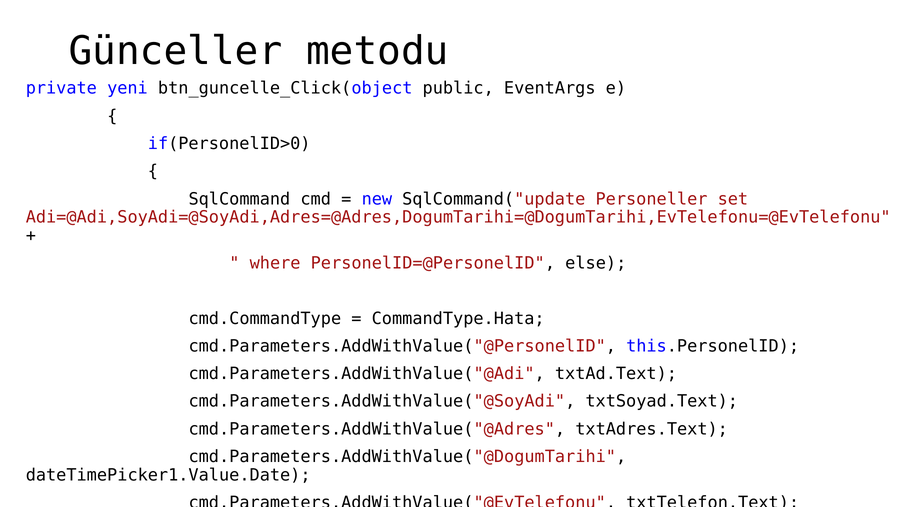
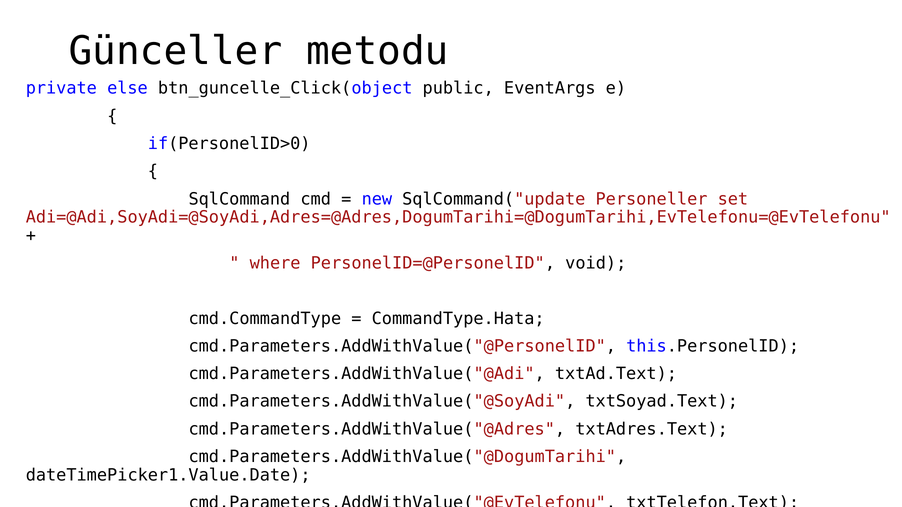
yeni: yeni -> else
else: else -> void
